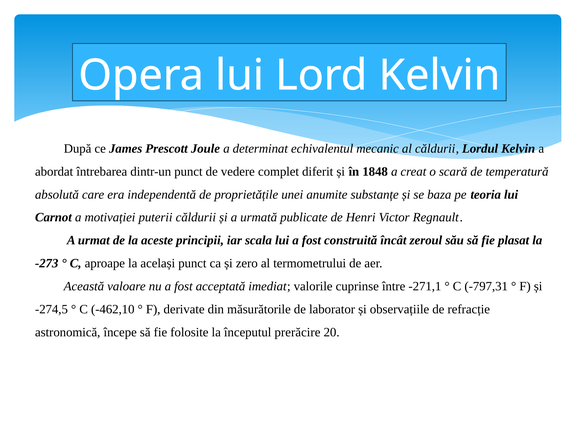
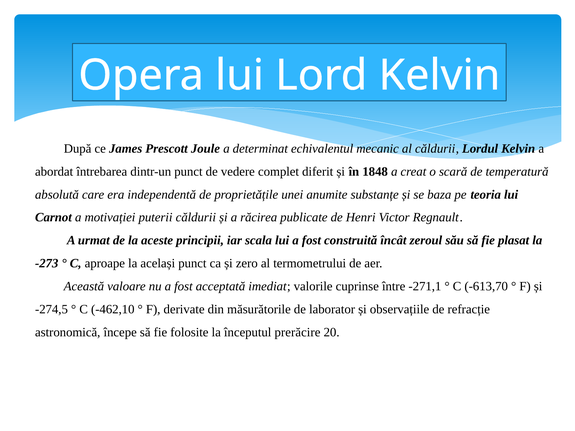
urmată: urmată -> răcirea
-797,31: -797,31 -> -613,70
